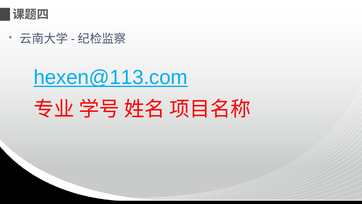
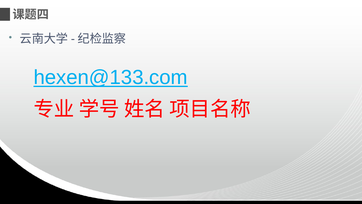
hexen@113.com: hexen@113.com -> hexen@133.com
